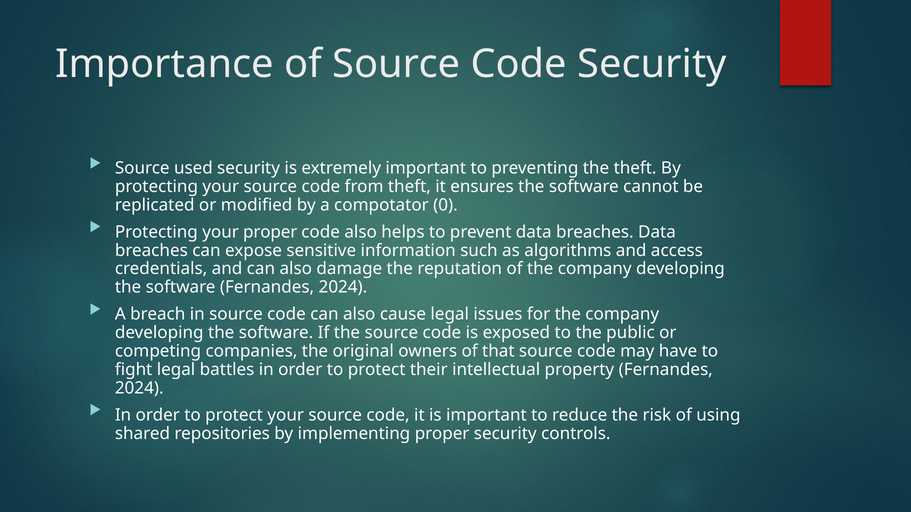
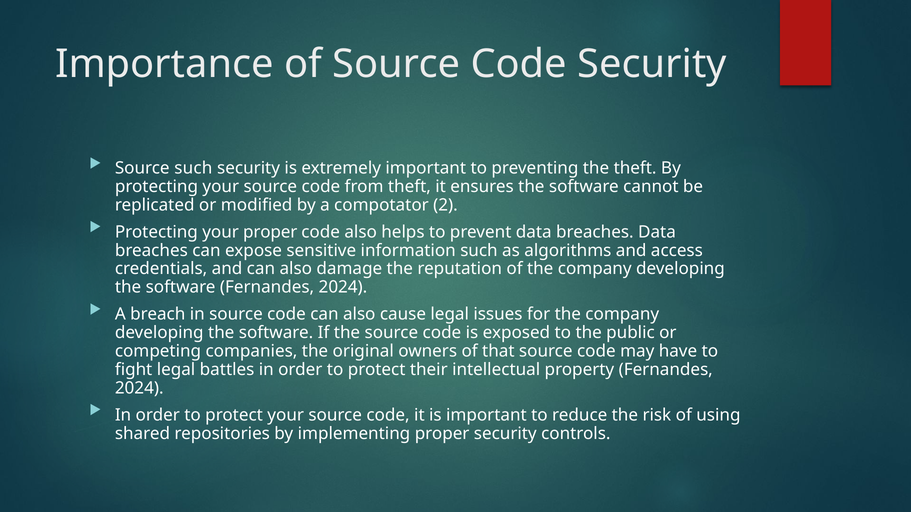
Source used: used -> such
0: 0 -> 2
